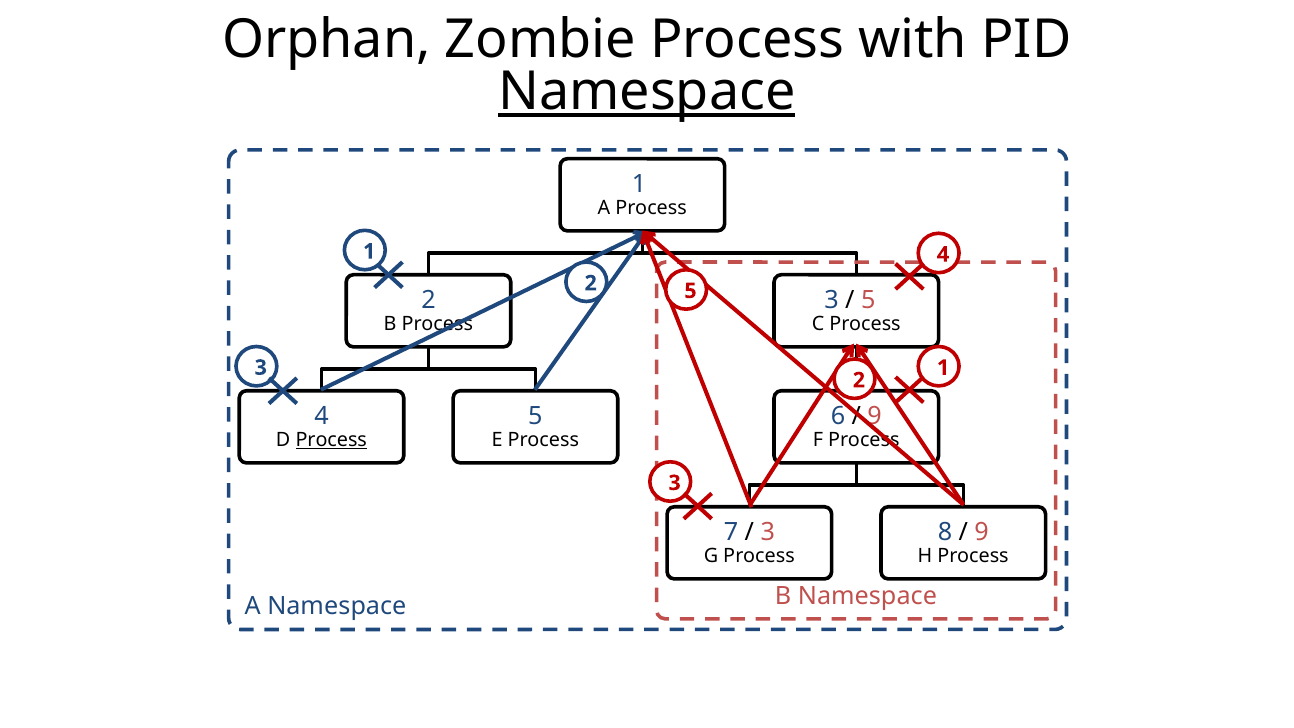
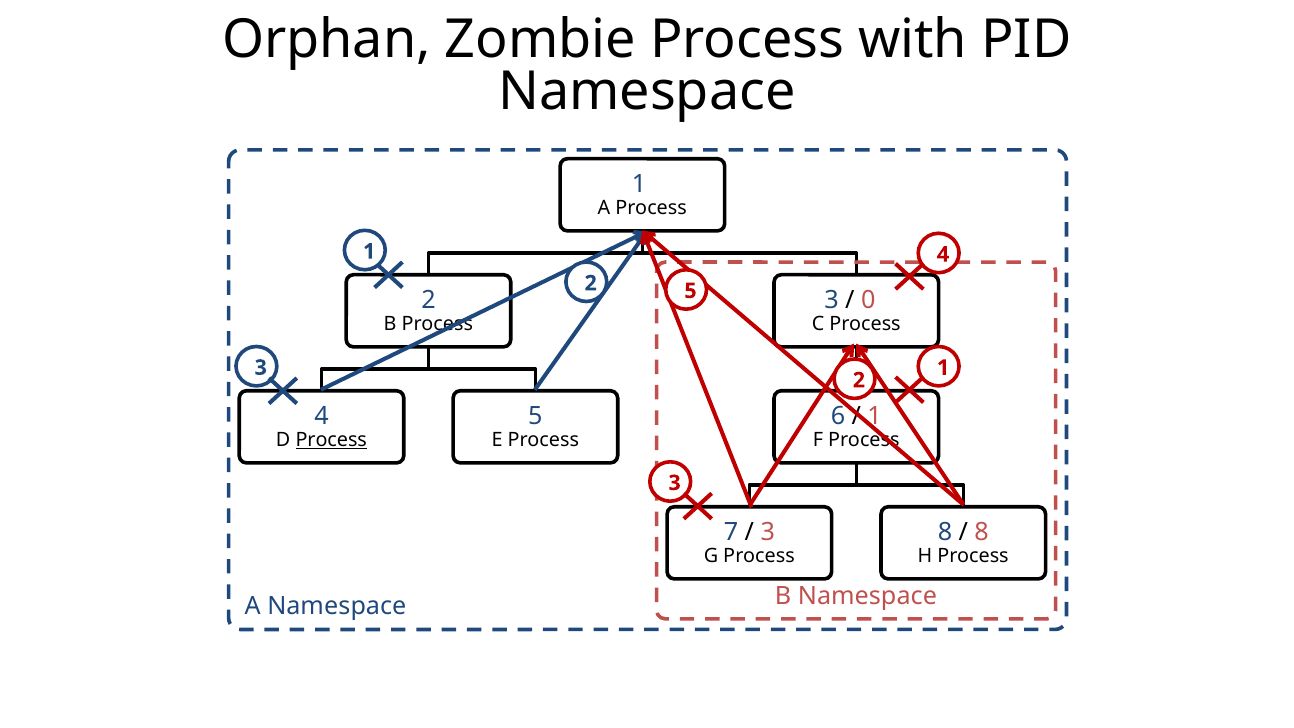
Namespace at (647, 92) underline: present -> none
5 at (868, 300): 5 -> 0
9 at (875, 416): 9 -> 1
9 at (982, 532): 9 -> 8
